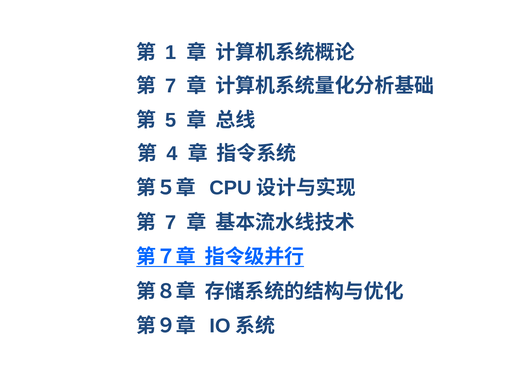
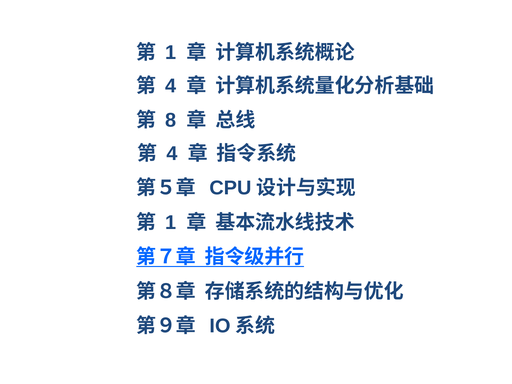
7 at (171, 86): 7 -> 4
5: 5 -> 8
7 at (171, 222): 7 -> 1
